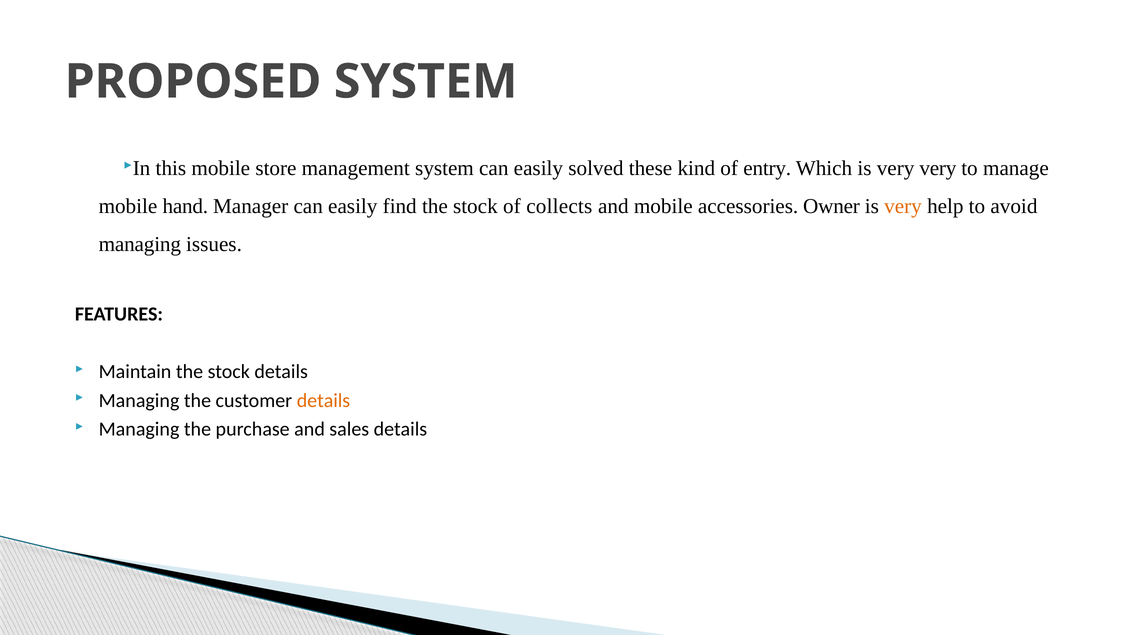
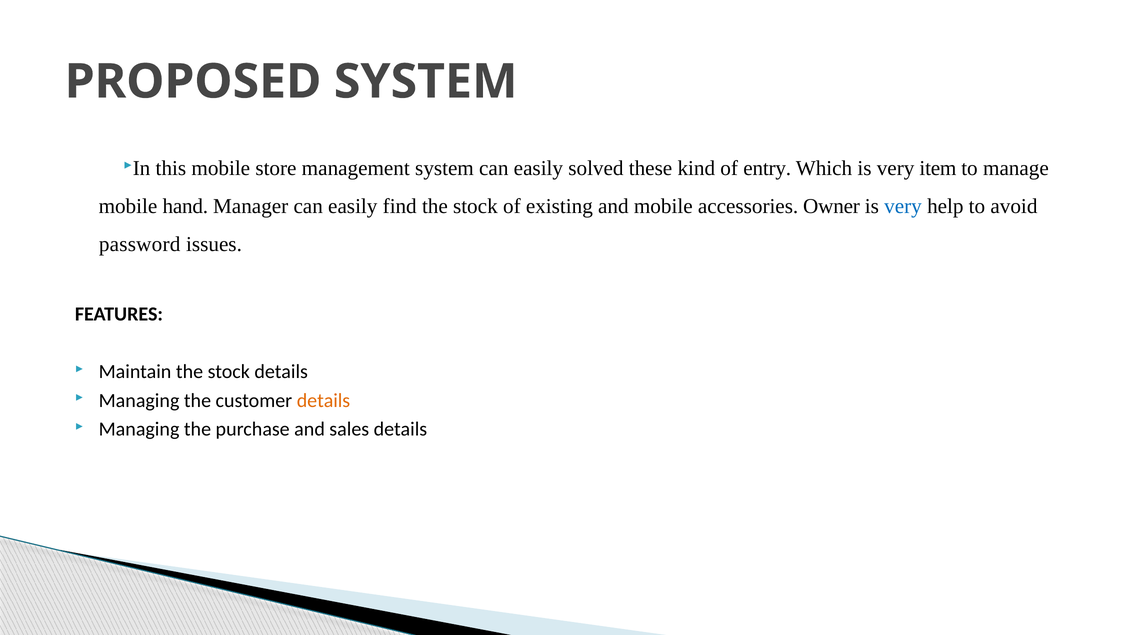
very very: very -> item
collects: collects -> existing
very at (903, 206) colour: orange -> blue
managing at (140, 244): managing -> password
